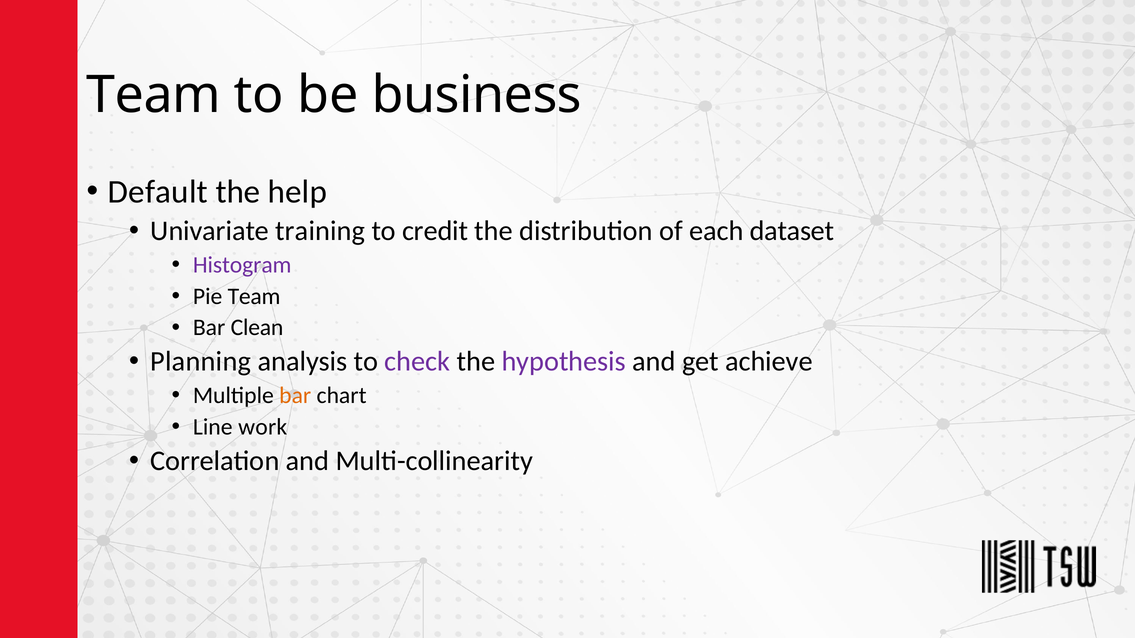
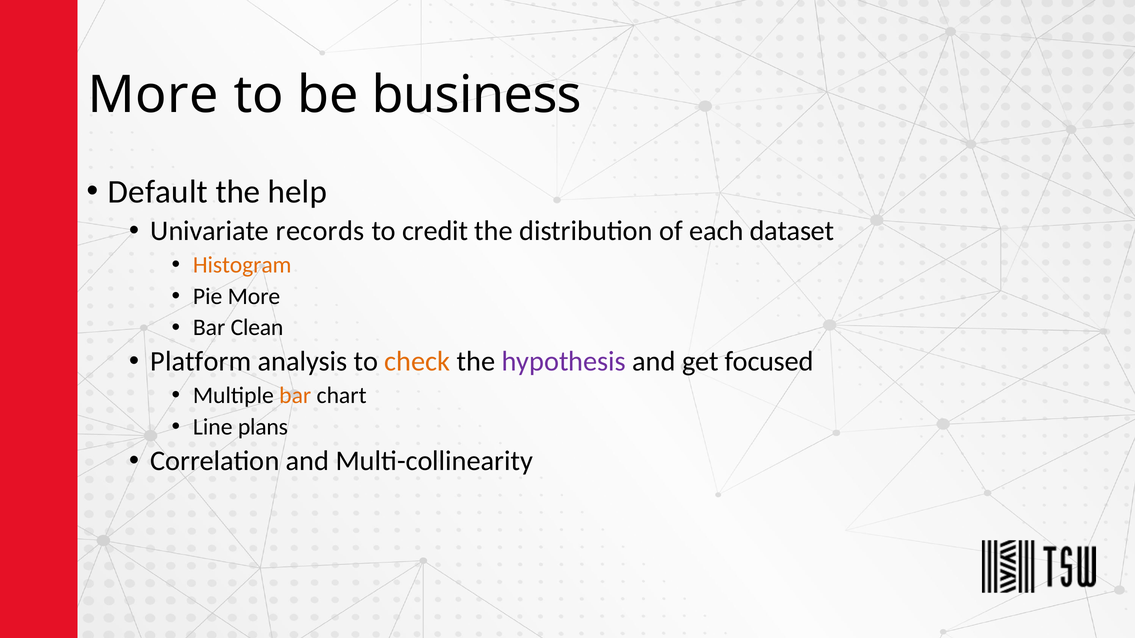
Team at (154, 95): Team -> More
training: training -> records
Histogram colour: purple -> orange
Pie Team: Team -> More
Planning: Planning -> Platform
check colour: purple -> orange
achieve: achieve -> focused
work: work -> plans
